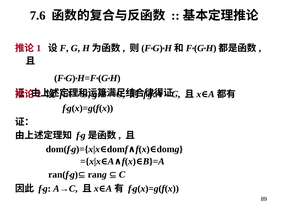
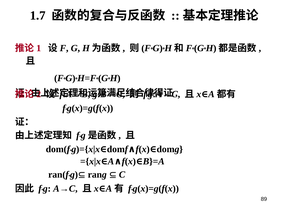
7.6: 7.6 -> 1.7
